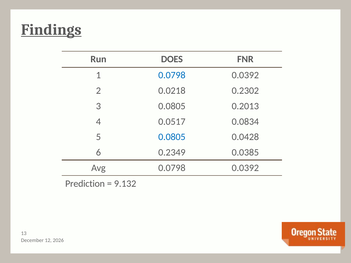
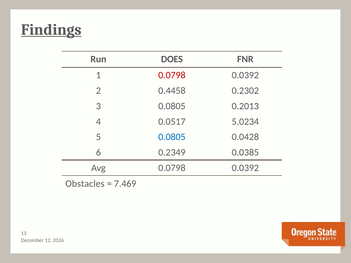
0.0798 at (172, 75) colour: blue -> red
0.0218: 0.0218 -> 0.4458
0.0834: 0.0834 -> 5.0234
Prediction: Prediction -> Obstacles
9.132: 9.132 -> 7.469
